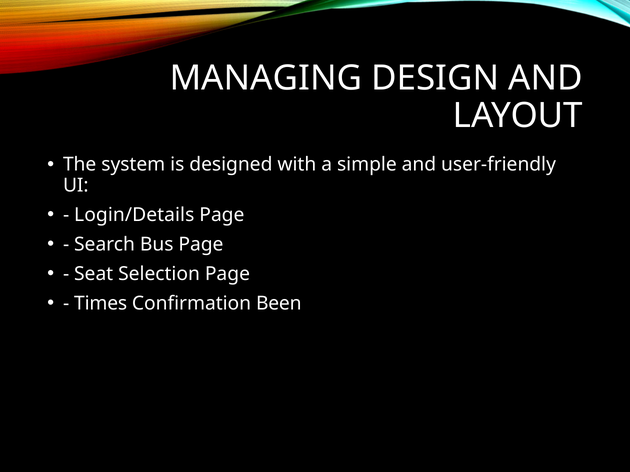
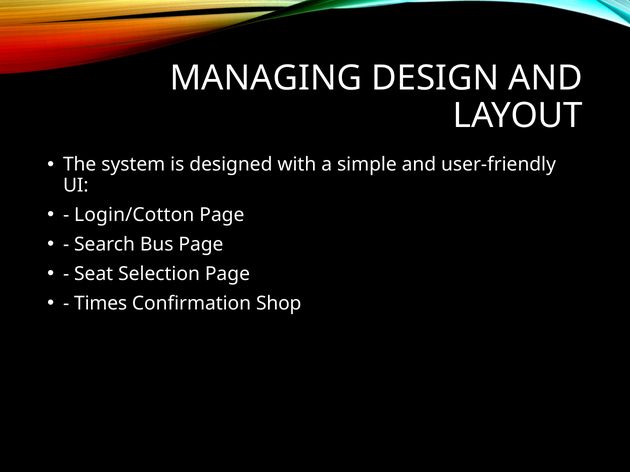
Login/Details: Login/Details -> Login/Cotton
Been: Been -> Shop
